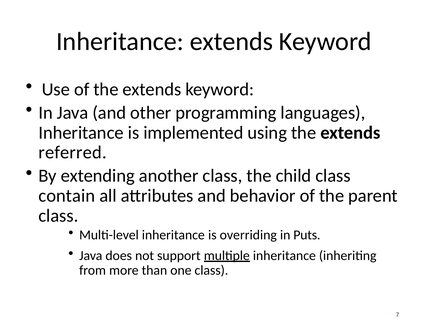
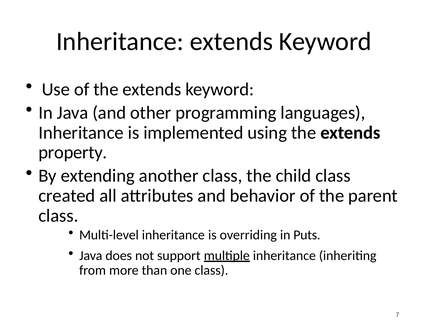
referred: referred -> property
contain: contain -> created
